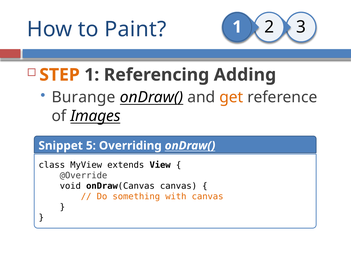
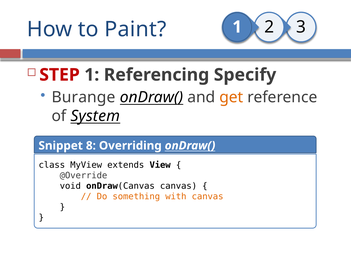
STEP colour: orange -> red
Adding: Adding -> Specify
Images: Images -> System
5: 5 -> 8
